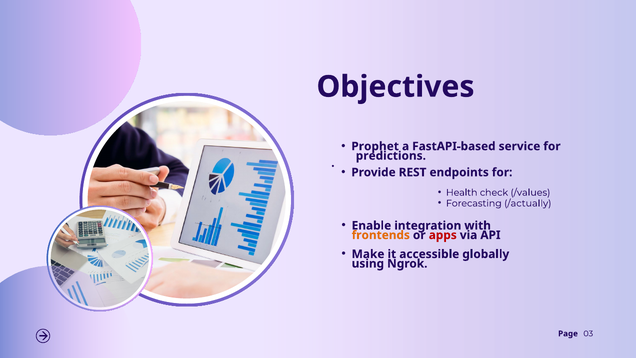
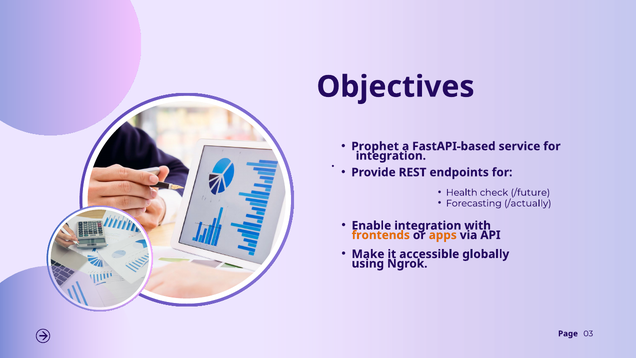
predictions at (391, 156): predictions -> integration
/values: /values -> /future
apps colour: red -> orange
